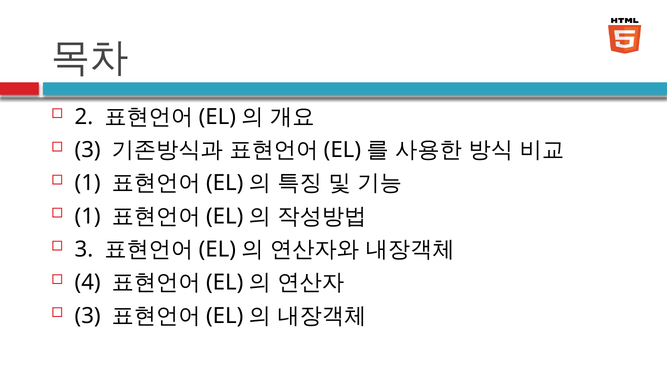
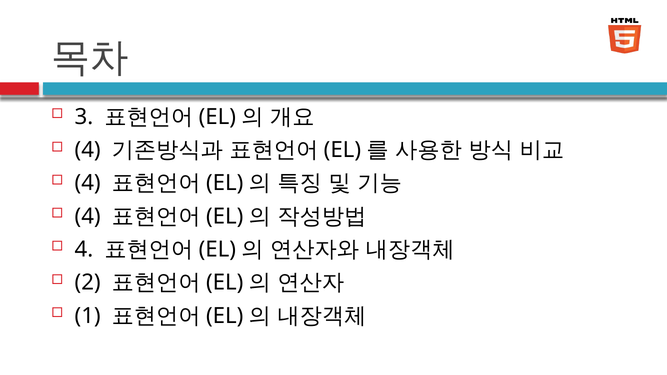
2: 2 -> 3
3 at (88, 150): 3 -> 4
1 at (88, 183): 1 -> 4
1 at (88, 216): 1 -> 4
3 at (84, 250): 3 -> 4
4: 4 -> 2
3 at (88, 316): 3 -> 1
